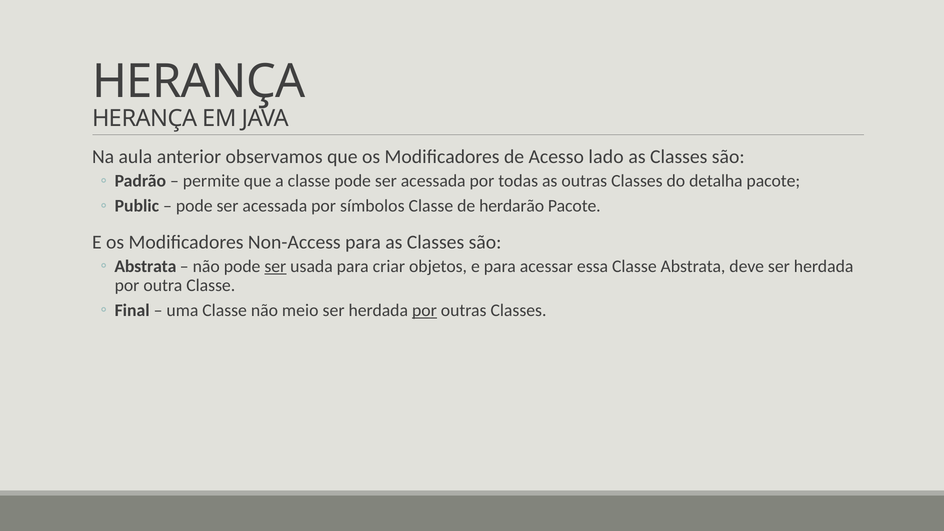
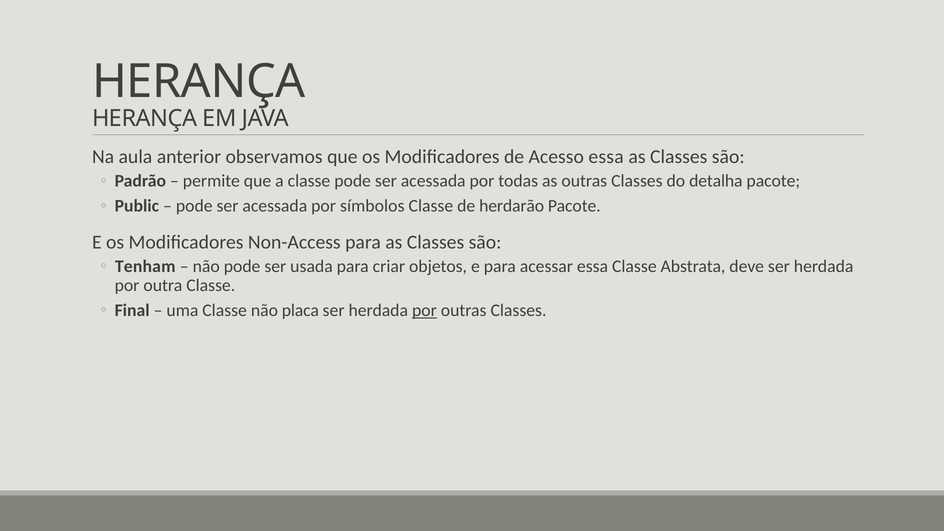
Acesso lado: lado -> essa
Abstrata at (145, 266): Abstrata -> Tenham
ser at (275, 266) underline: present -> none
meio: meio -> placa
